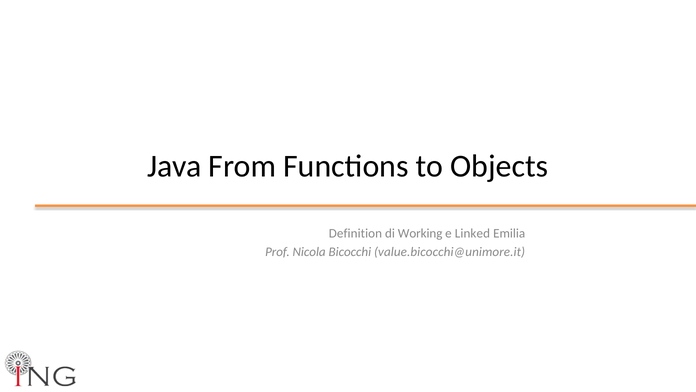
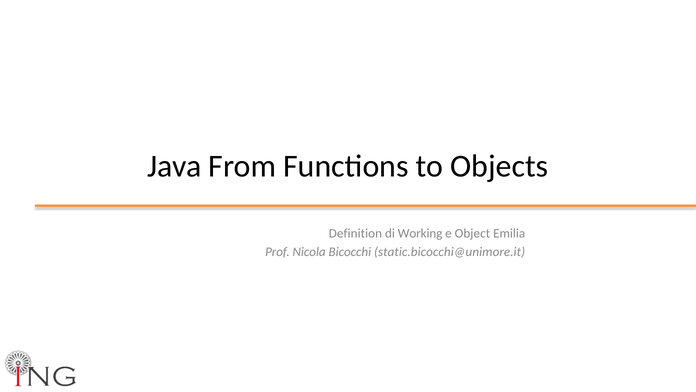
Linked: Linked -> Object
value.bicocchi@unimore.it: value.bicocchi@unimore.it -> static.bicocchi@unimore.it
